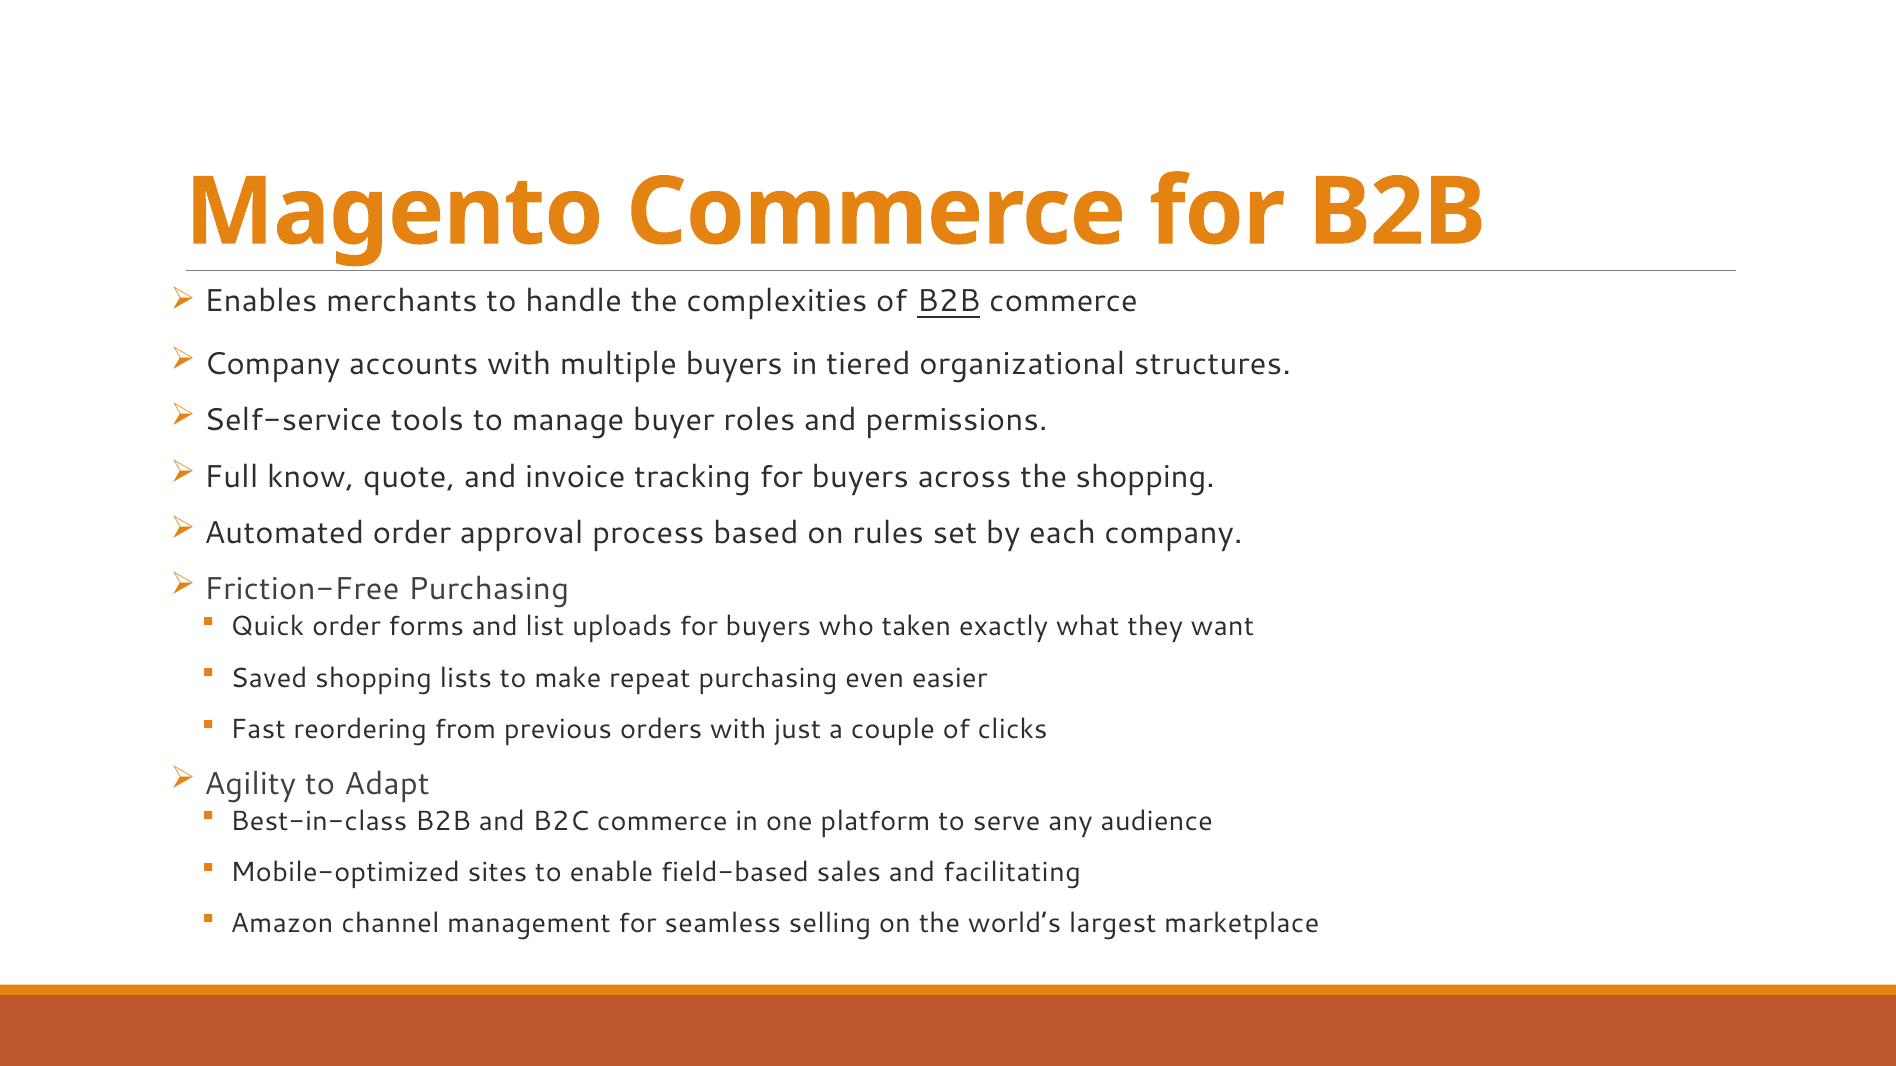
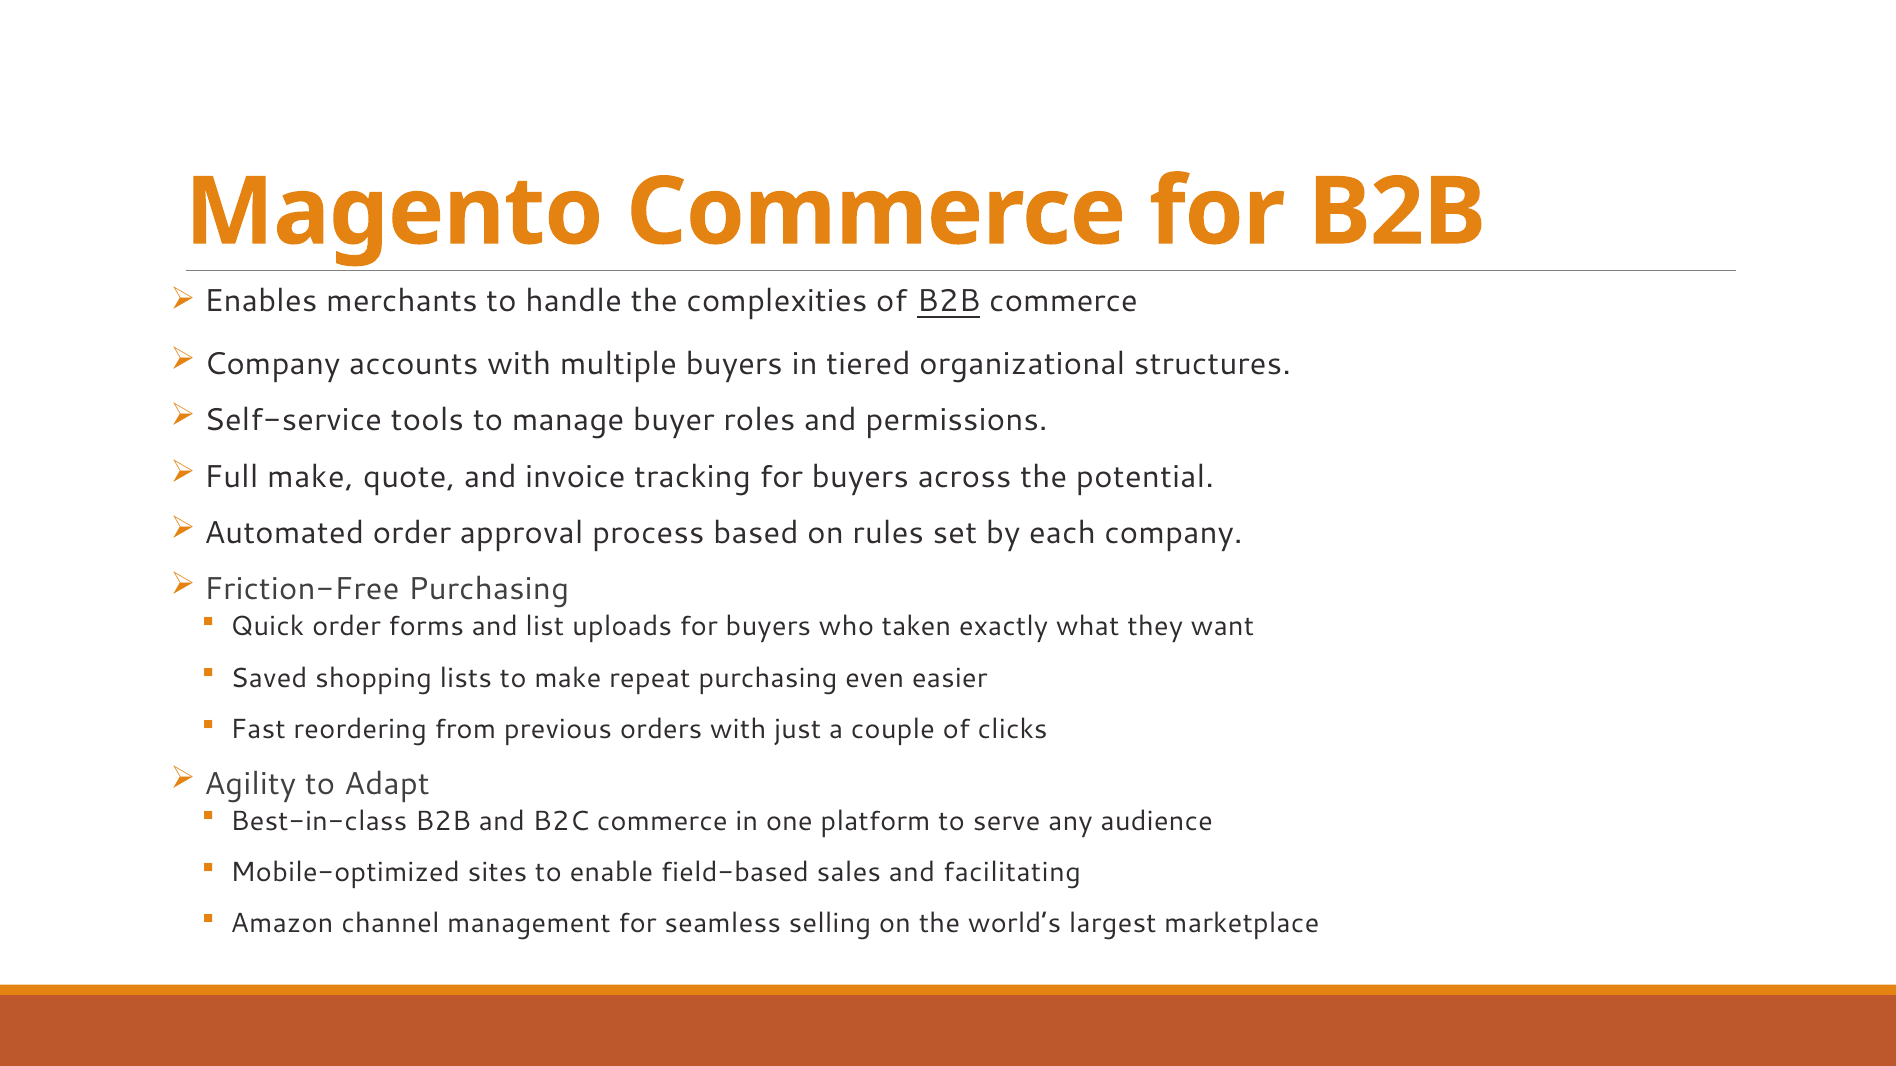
Full know: know -> make
the shopping: shopping -> potential
